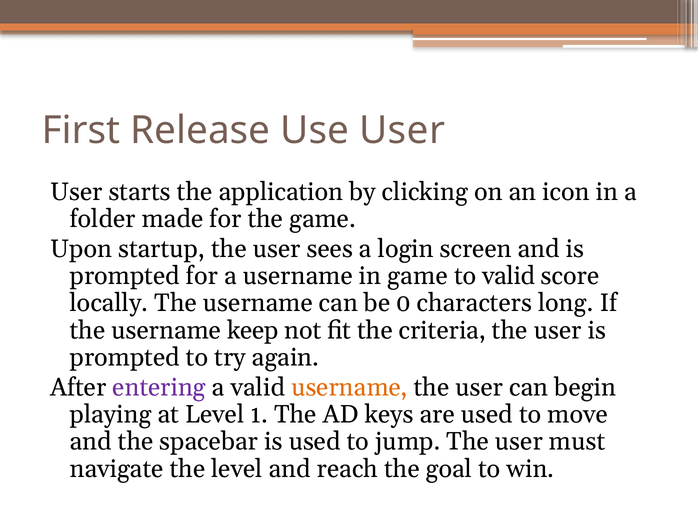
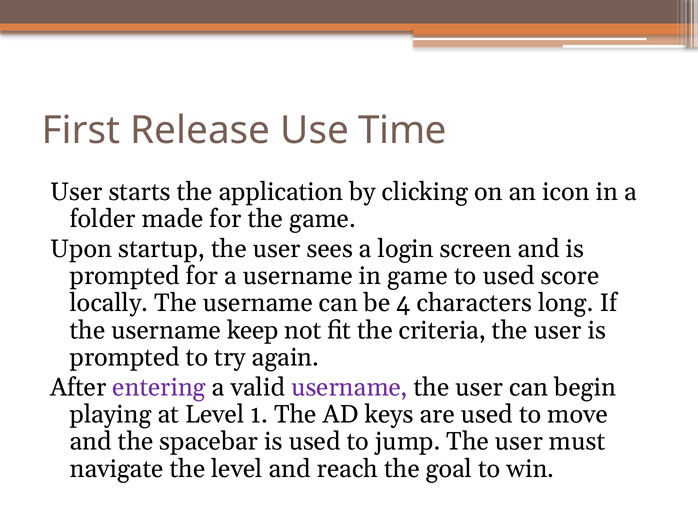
Use User: User -> Time
to valid: valid -> used
0: 0 -> 4
username at (349, 388) colour: orange -> purple
